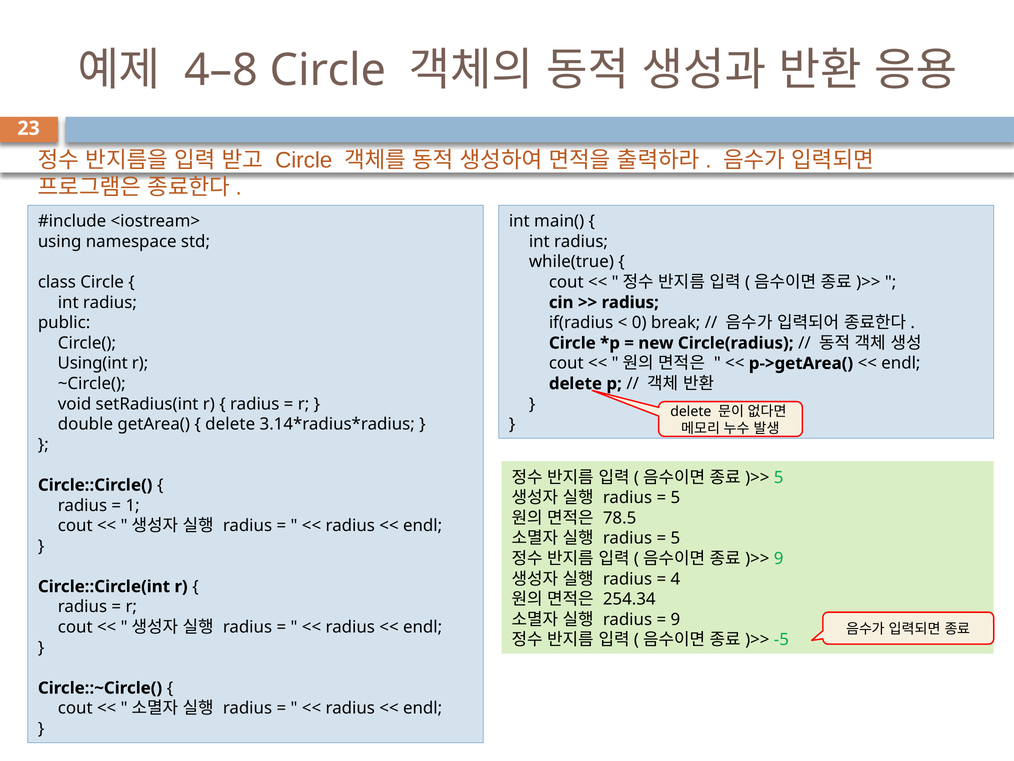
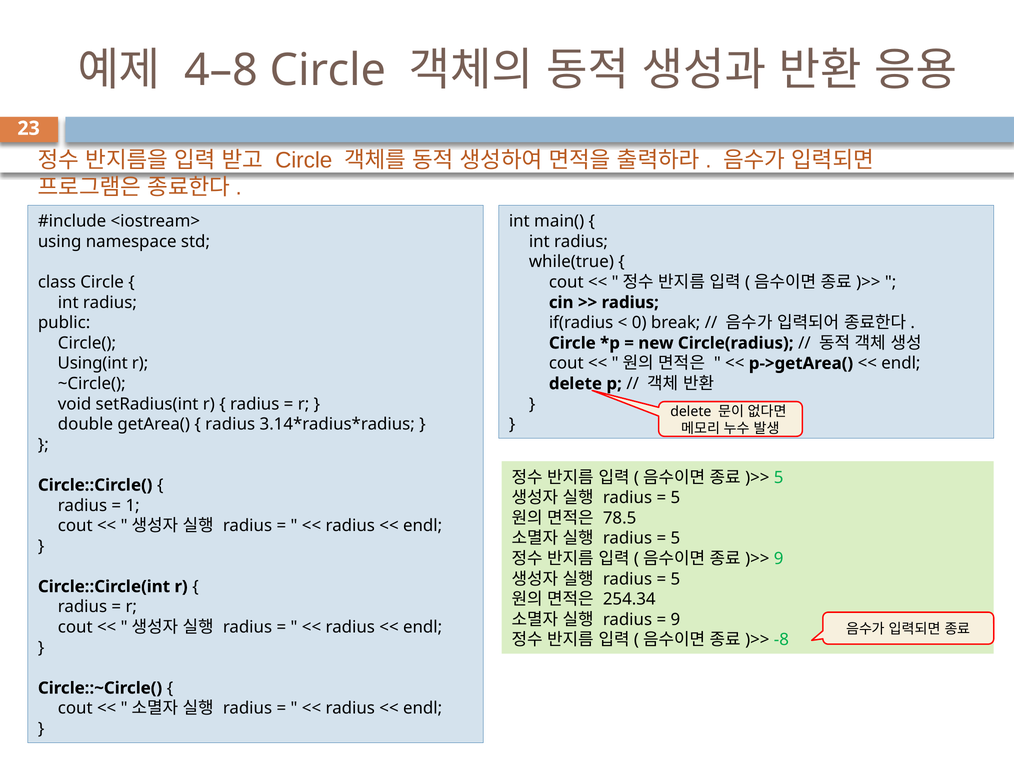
delete at (230, 424): delete -> radius
4 at (675, 579): 4 -> 5
-5: -5 -> -8
